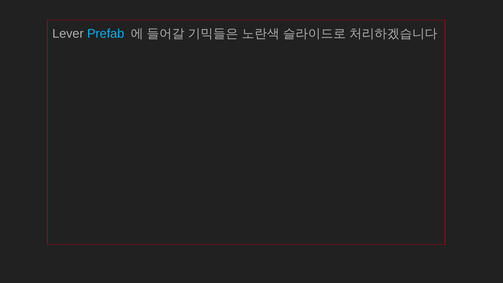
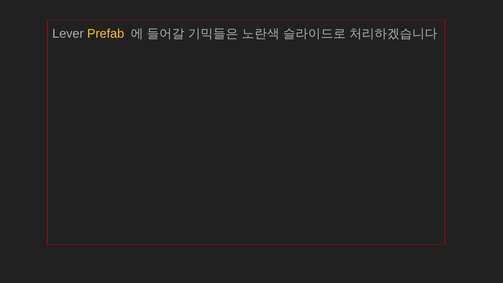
Prefab colour: light blue -> yellow
